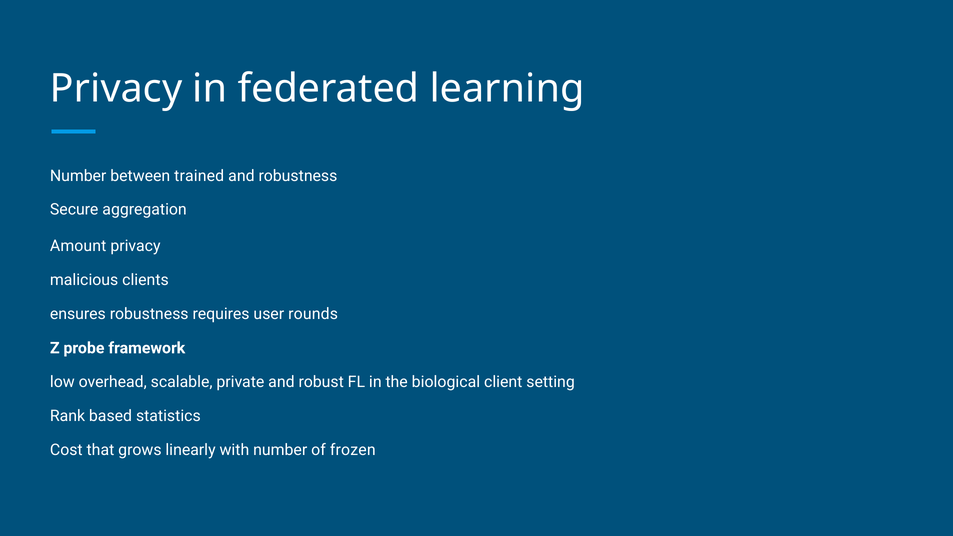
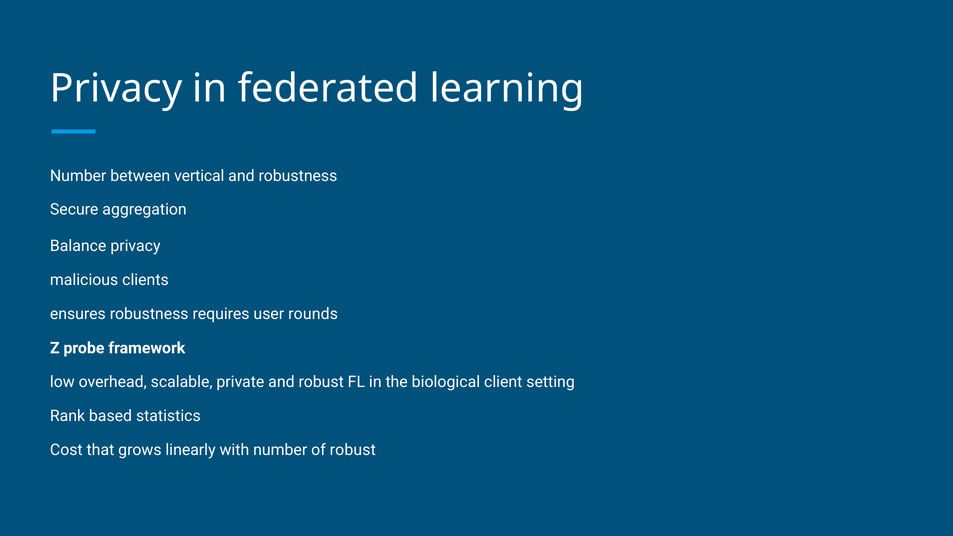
trained: trained -> vertical
Amount: Amount -> Balance
of frozen: frozen -> robust
